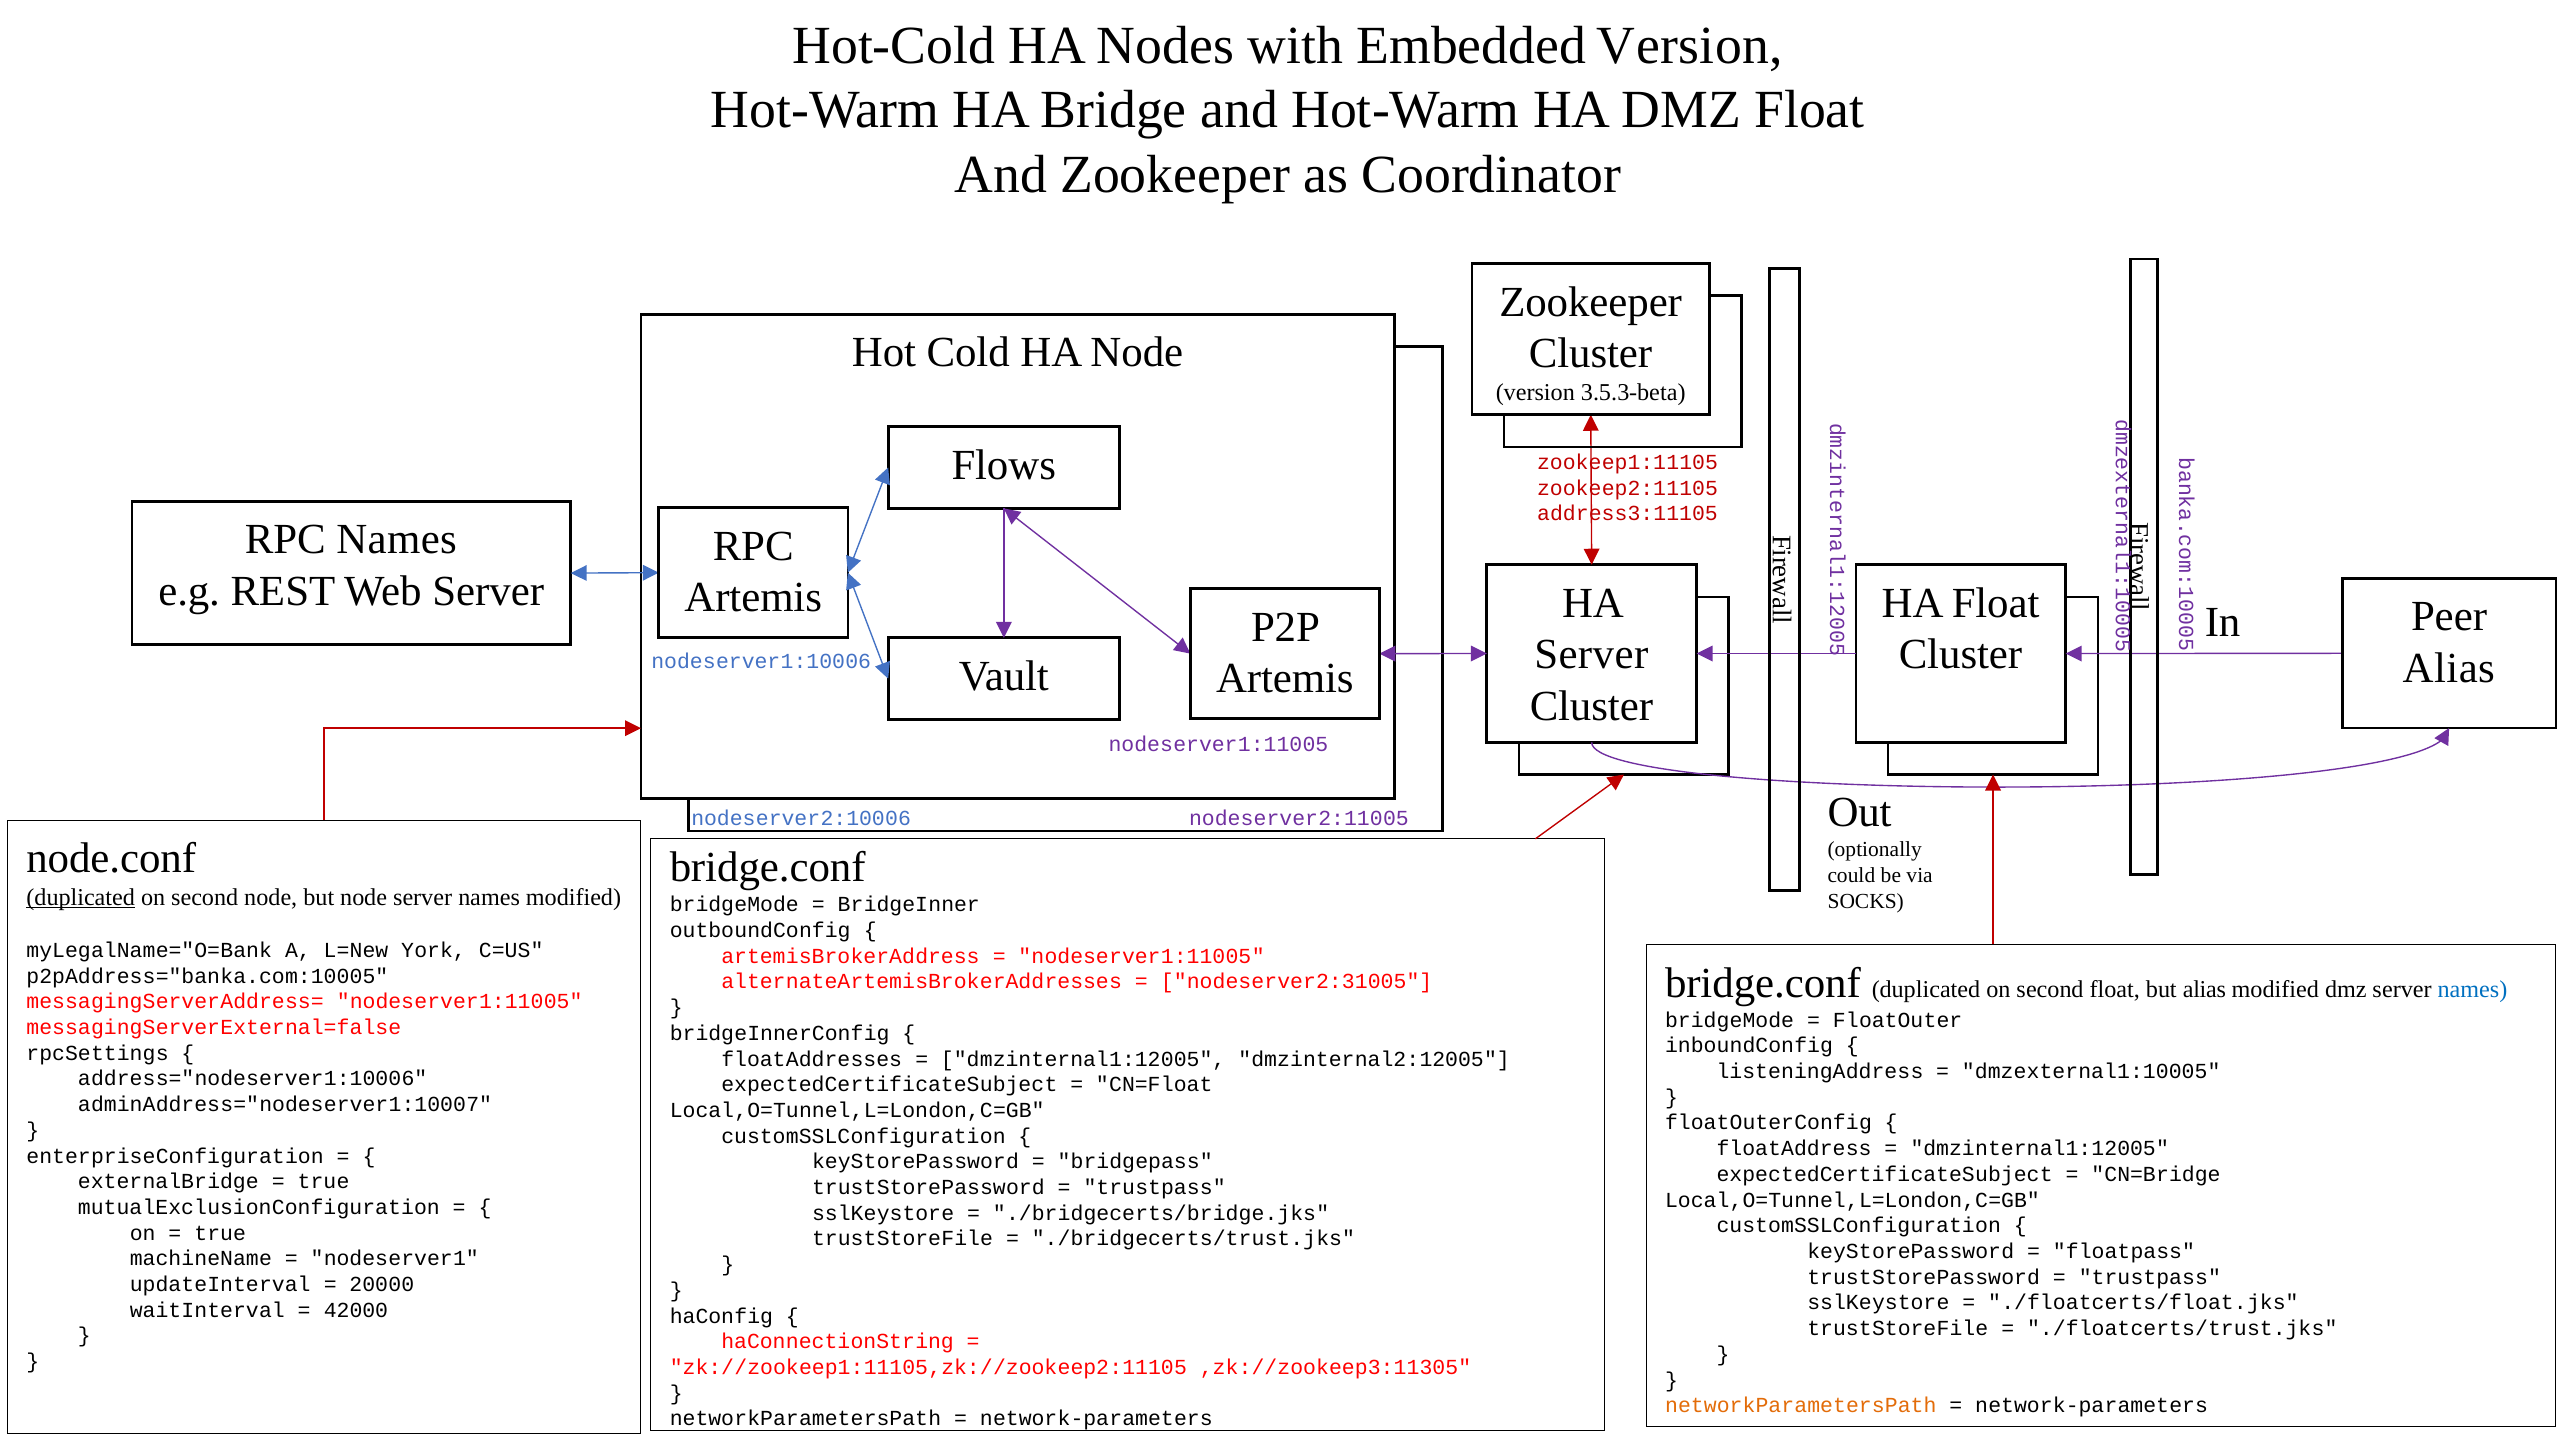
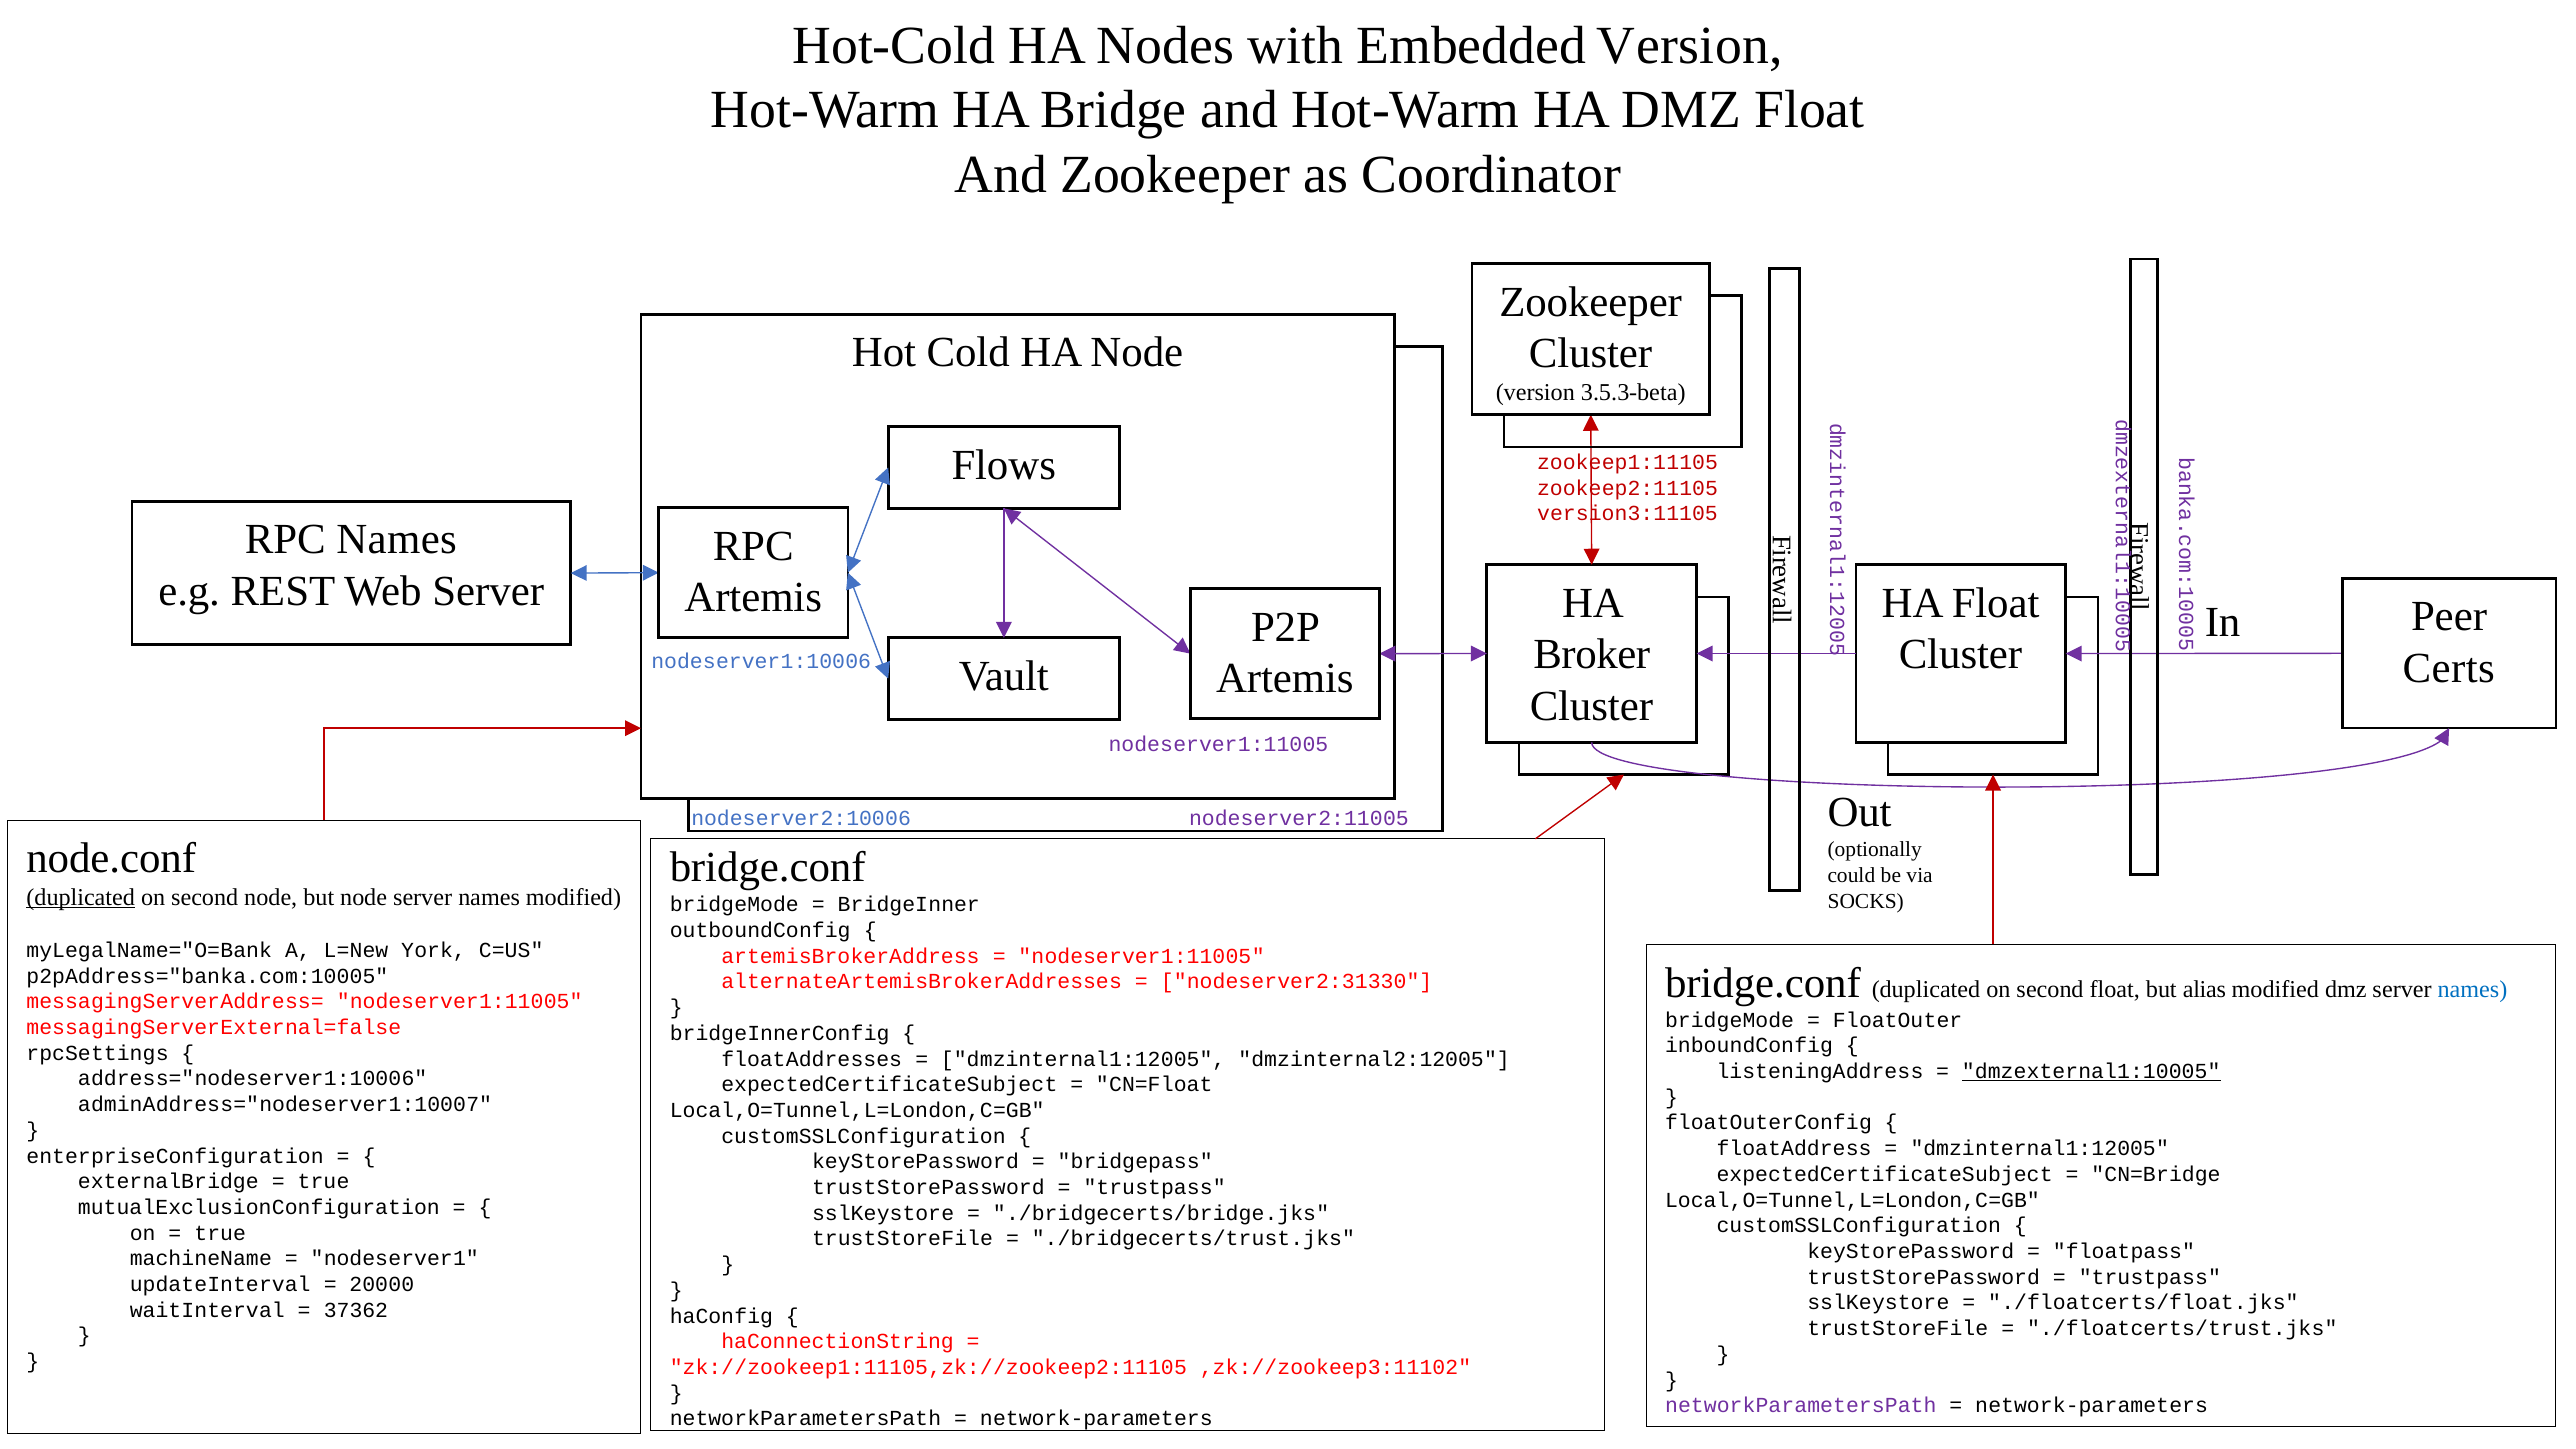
address3:11105: address3:11105 -> version3:11105
Server at (1591, 655): Server -> Broker
Alias at (2449, 668): Alias -> Certs
nodeserver2:31005: nodeserver2:31005 -> nodeserver2:31330
dmzexternal1:10005 underline: none -> present
42000: 42000 -> 37362
,zk://zookeep3:11305: ,zk://zookeep3:11305 -> ,zk://zookeep3:11102
networkParametersPath at (1801, 1406) colour: orange -> purple
